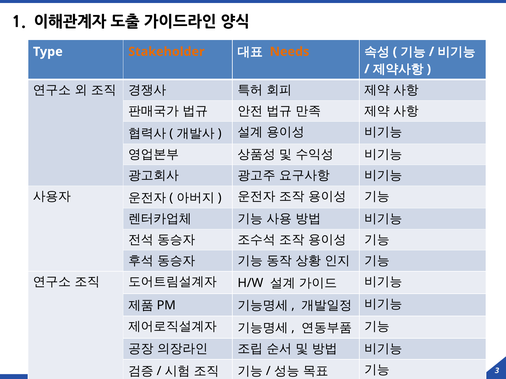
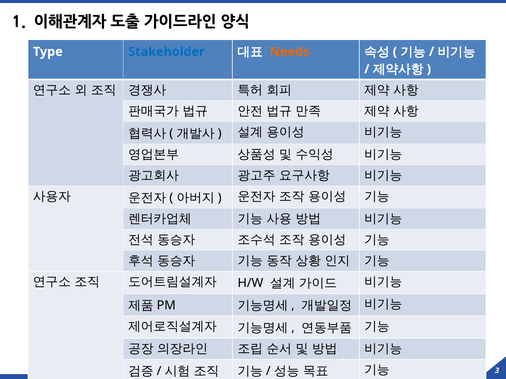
Stakeholder colour: orange -> blue
